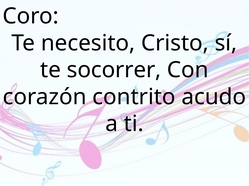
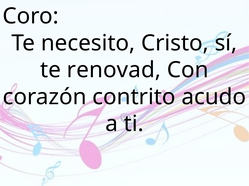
socorrer: socorrer -> renovad
